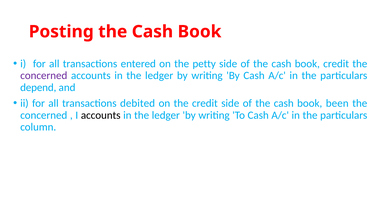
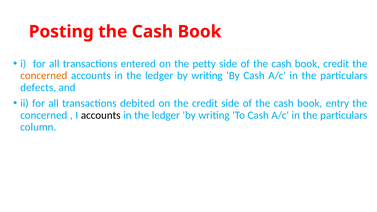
concerned at (44, 76) colour: purple -> orange
depend: depend -> defects
been: been -> entry
